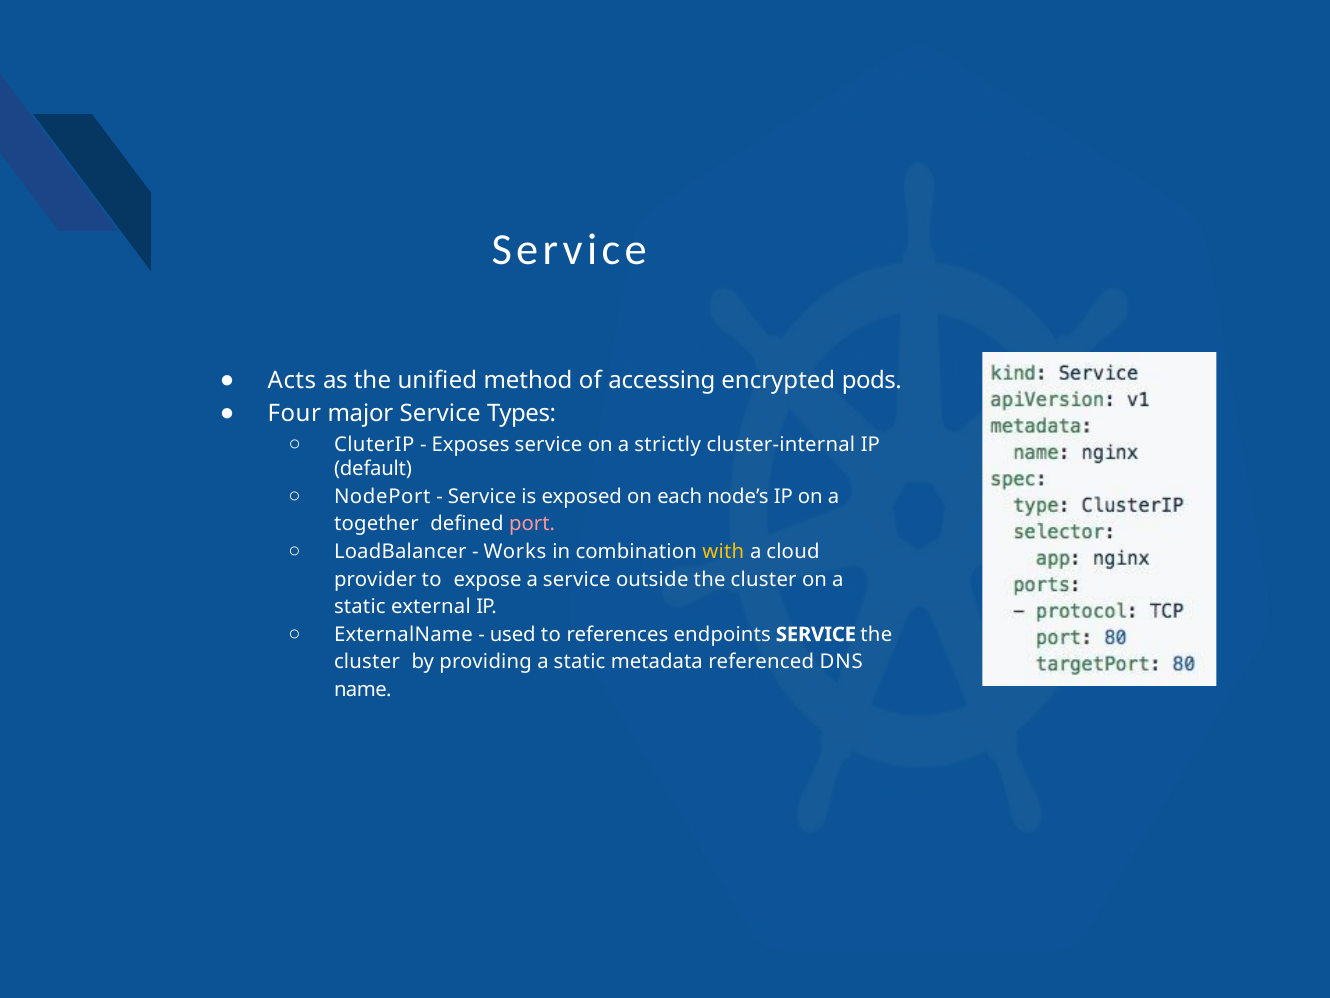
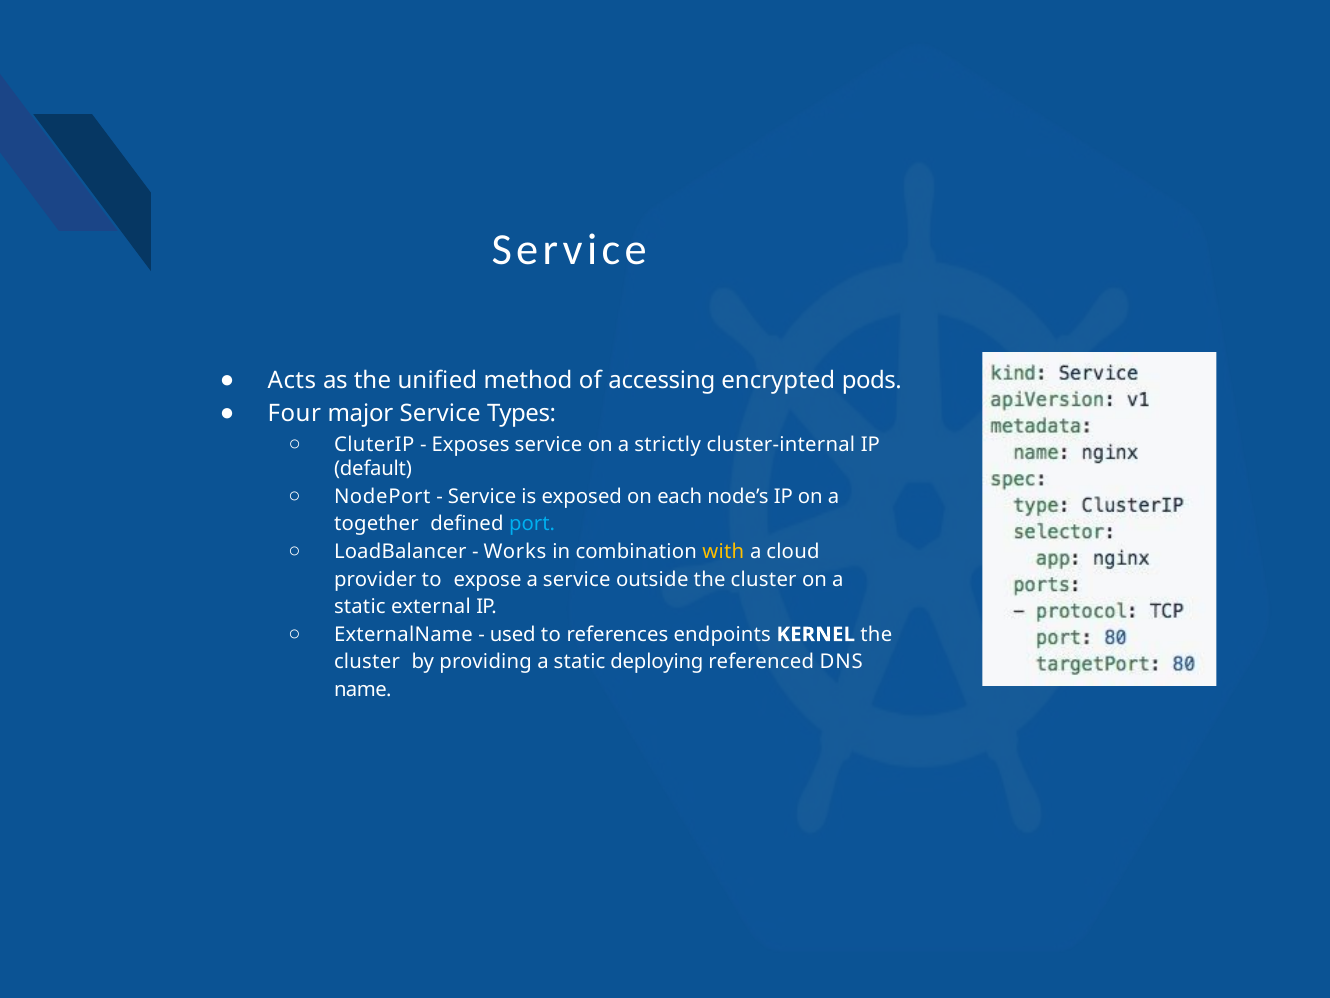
port colour: pink -> light blue
endpoints SERVICE: SERVICE -> KERNEL
metadata: metadata -> deploying
